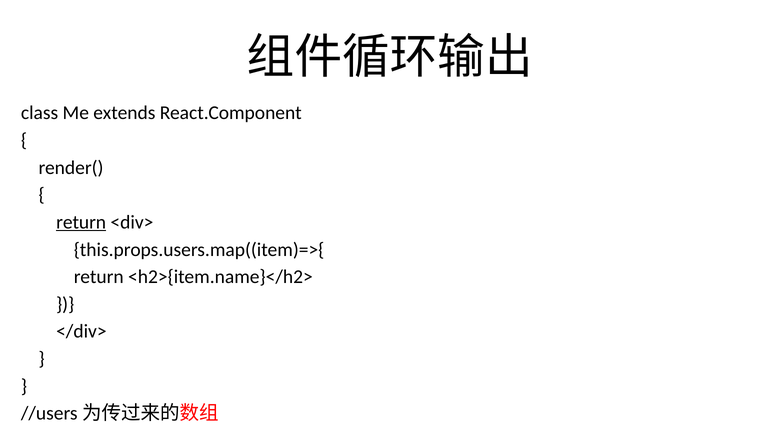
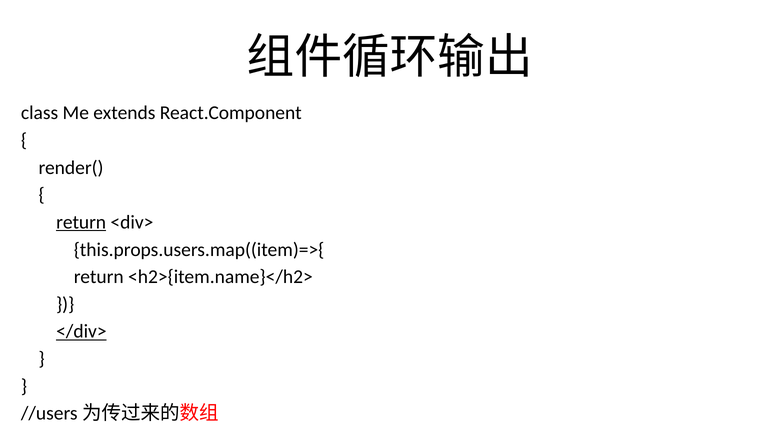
</div> underline: none -> present
